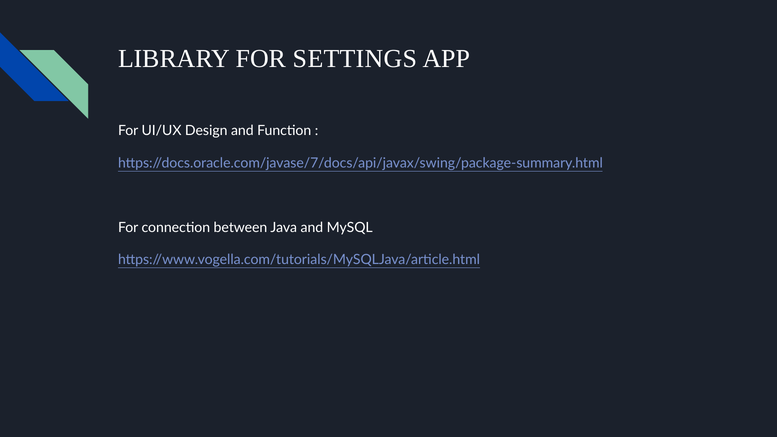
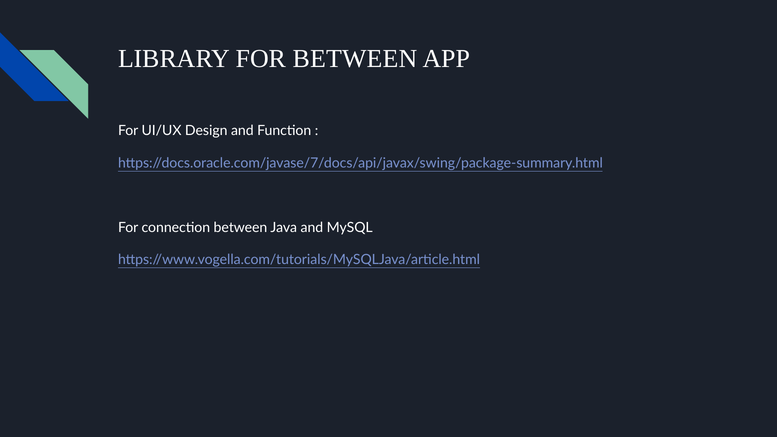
FOR SETTINGS: SETTINGS -> BETWEEN
